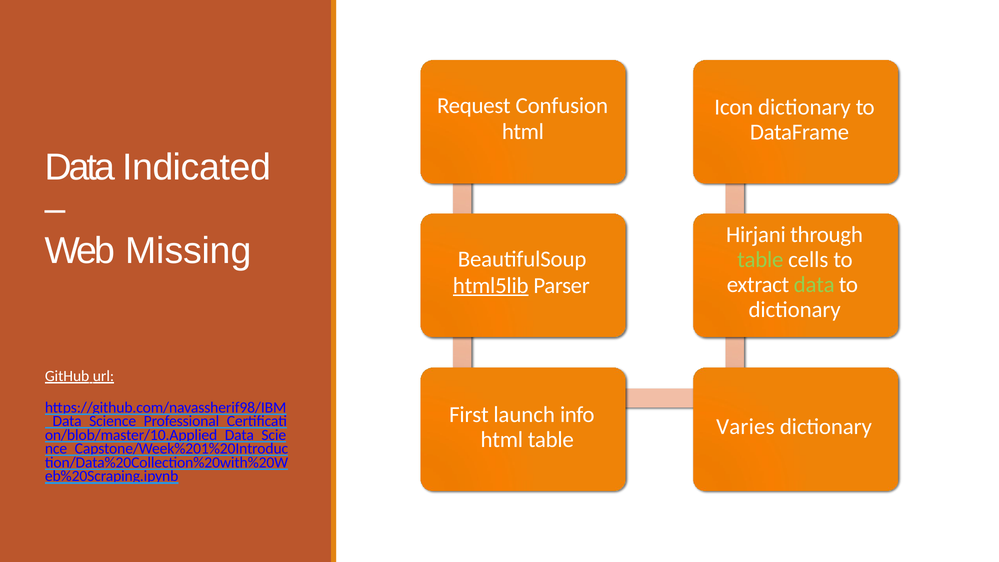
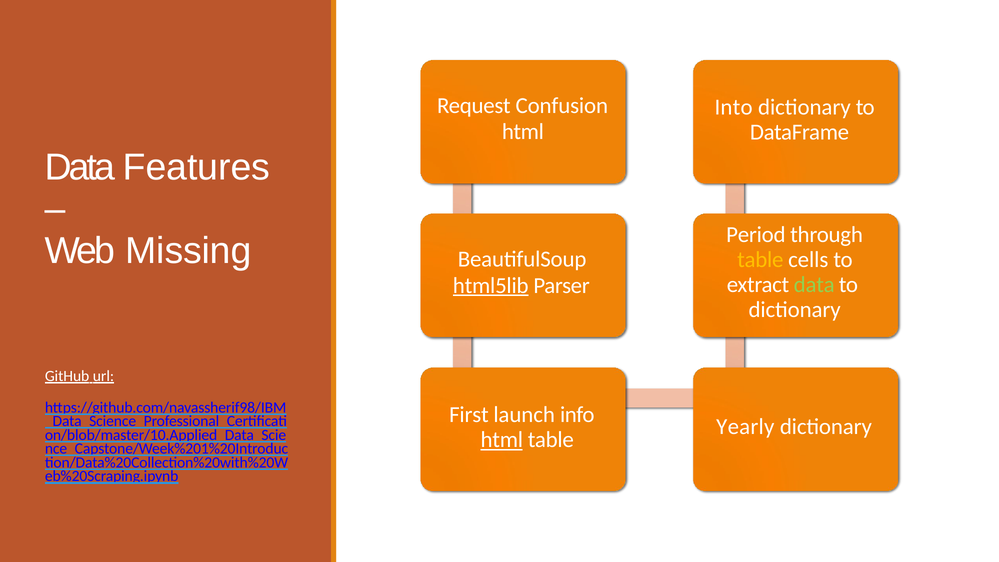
Icon: Icon -> Into
Indicated: Indicated -> Features
Hirjani: Hirjani -> Period
table at (760, 260) colour: light green -> yellow
Varies: Varies -> Yearly
html at (502, 440) underline: none -> present
